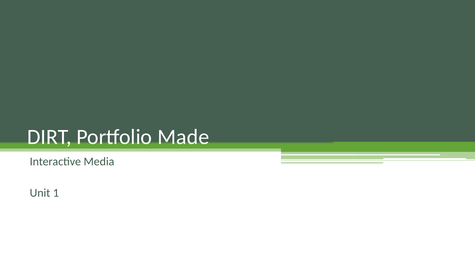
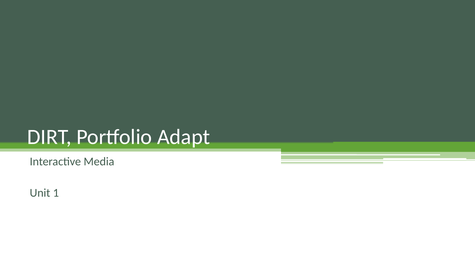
Made: Made -> Adapt
